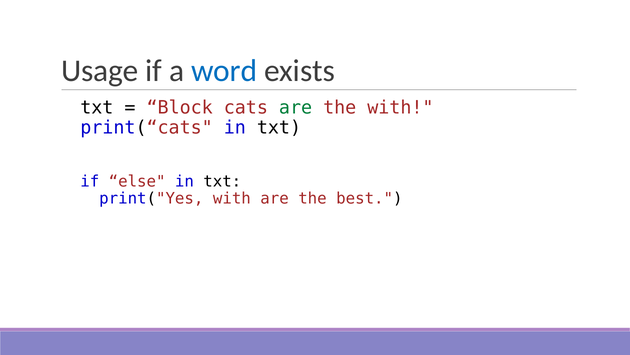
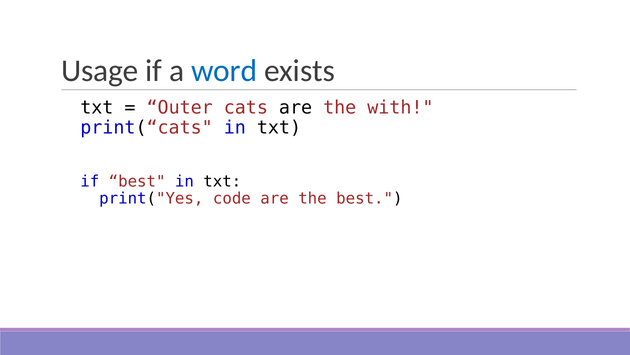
Block: Block -> Outer
are at (296, 108) colour: green -> black
if else: else -> best
print("Yes with: with -> code
